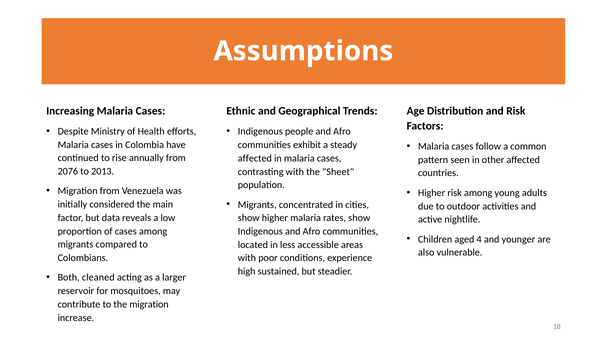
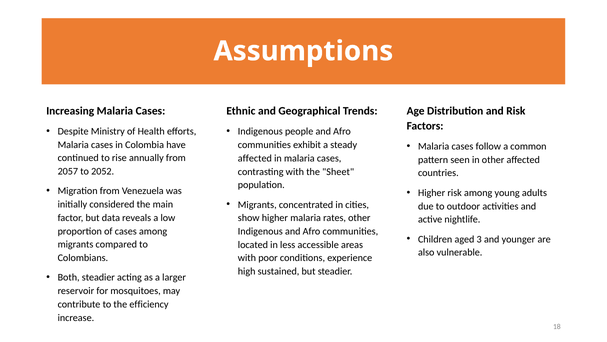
2076: 2076 -> 2057
2013: 2013 -> 2052
rates show: show -> other
4: 4 -> 3
Both cleaned: cleaned -> steadier
the migration: migration -> efficiency
